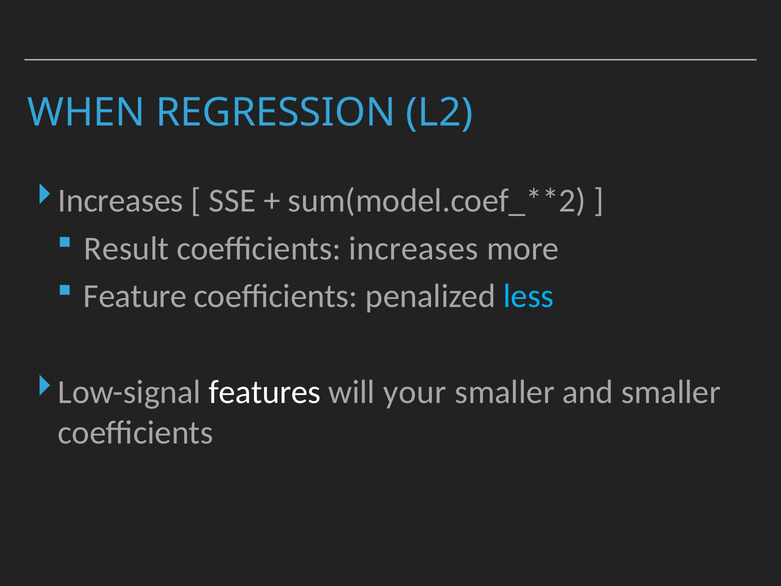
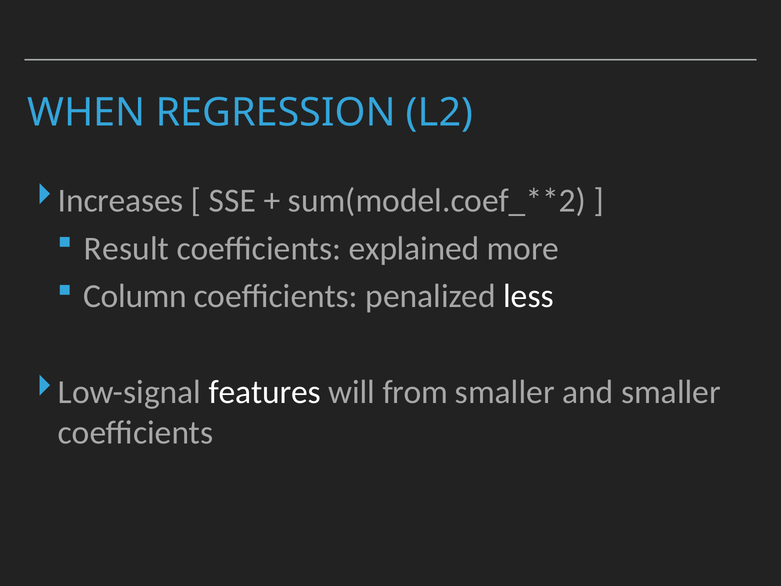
coefficients increases: increases -> explained
Feature: Feature -> Column
less colour: light blue -> white
your: your -> from
